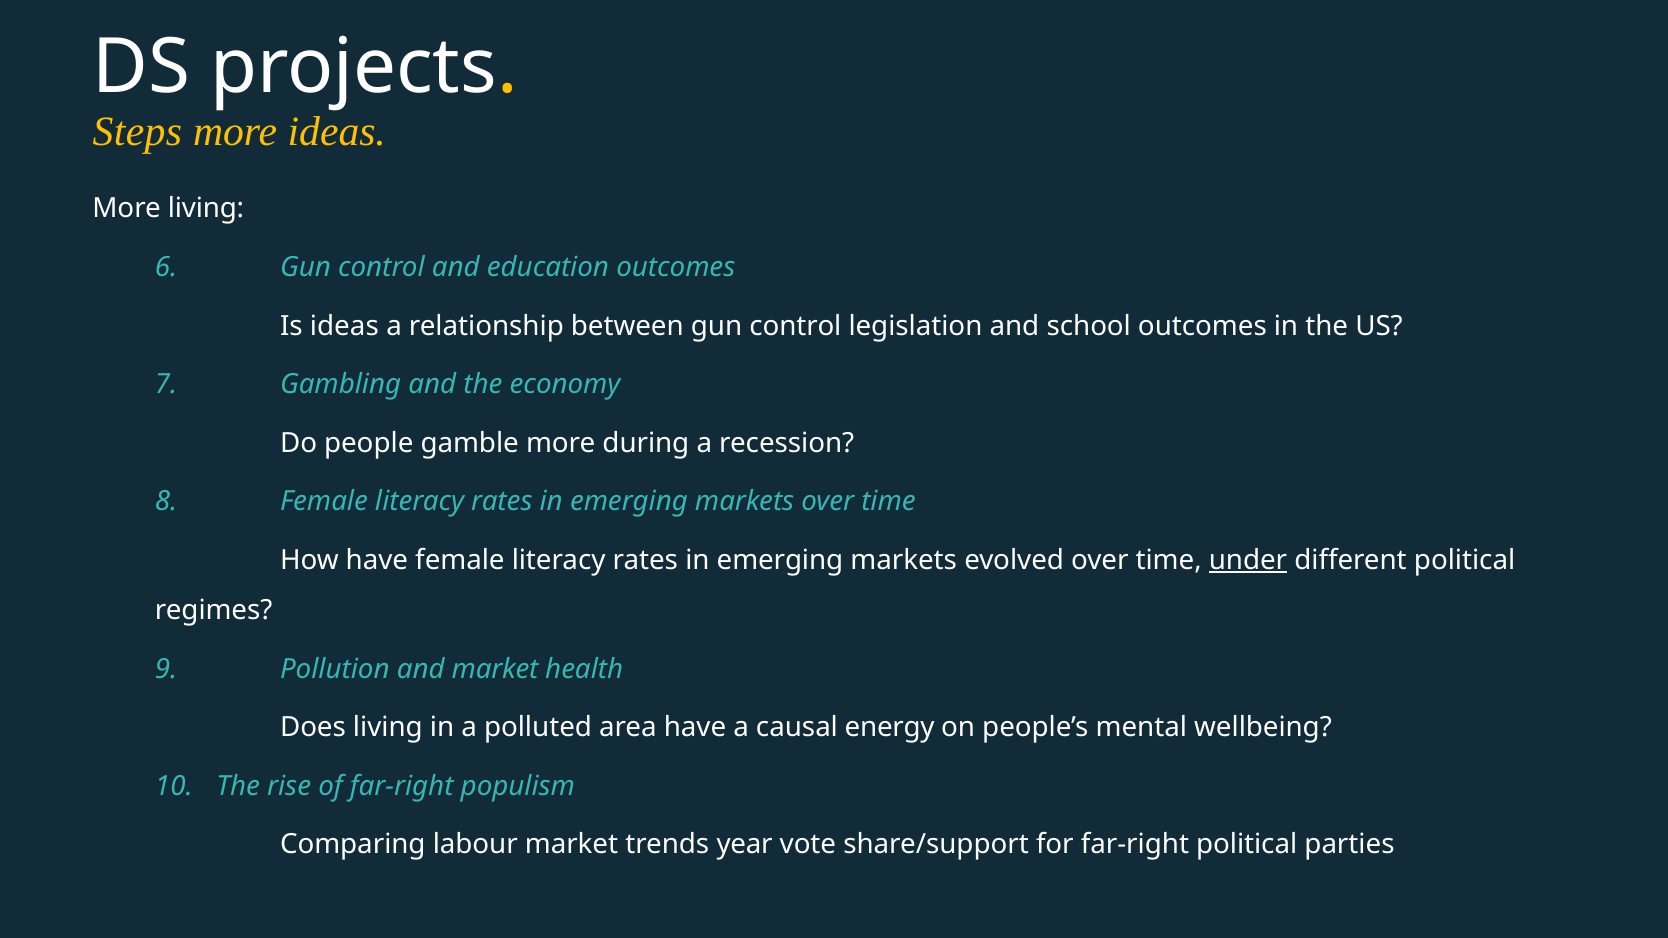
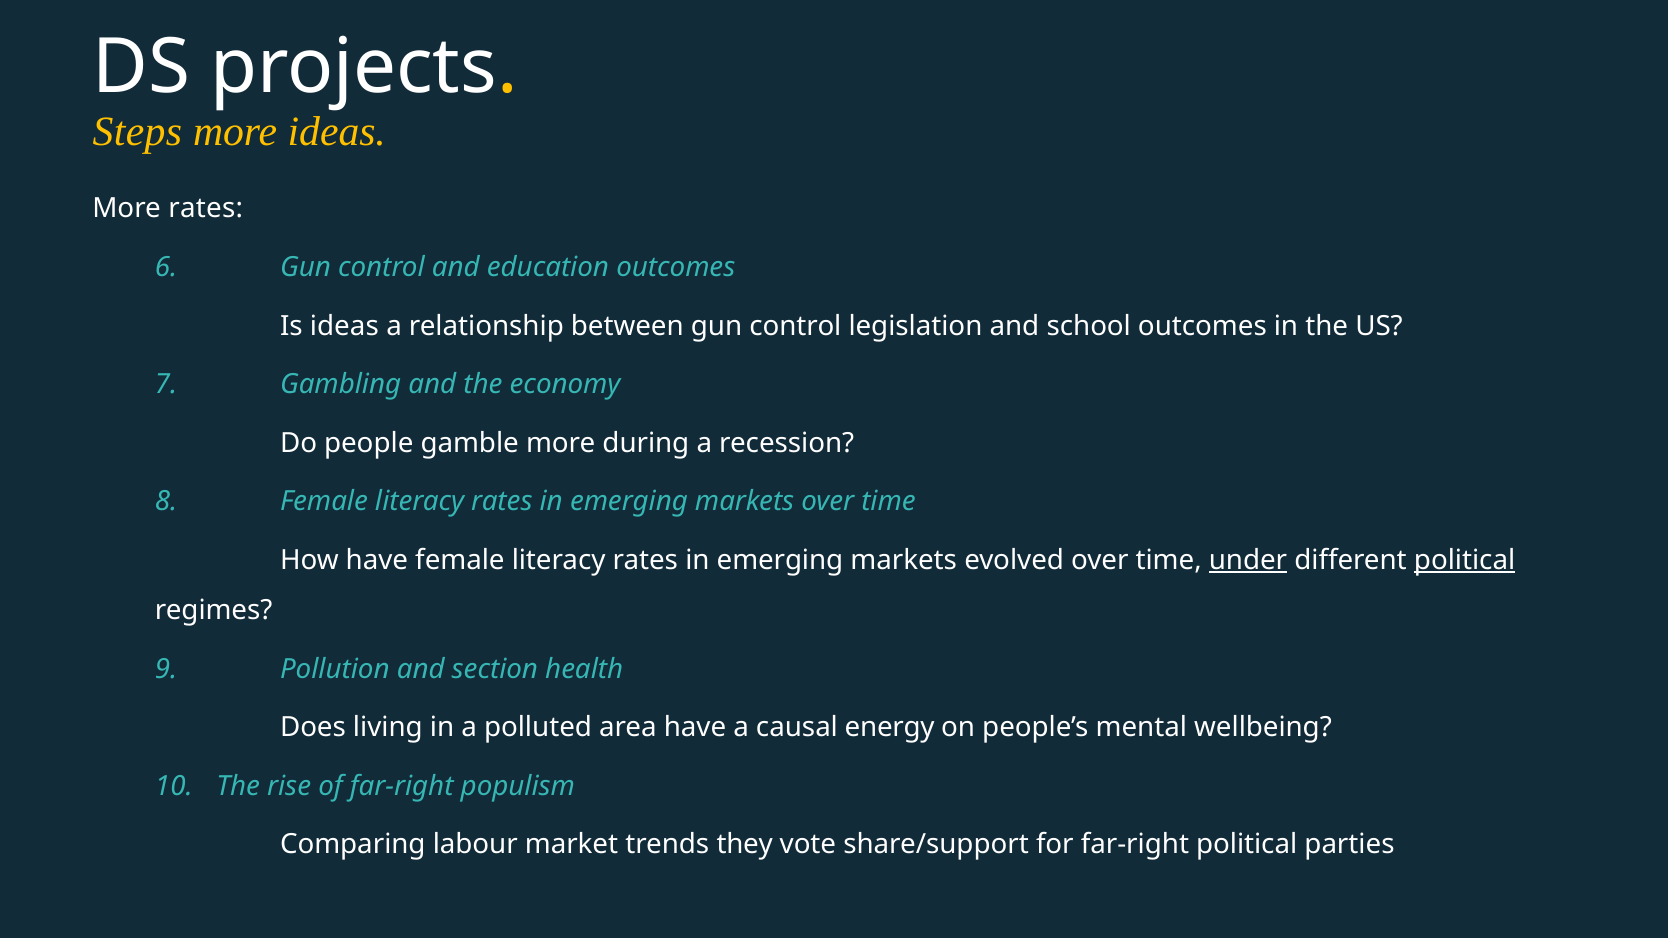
More living: living -> rates
political at (1465, 561) underline: none -> present
and market: market -> section
year: year -> they
